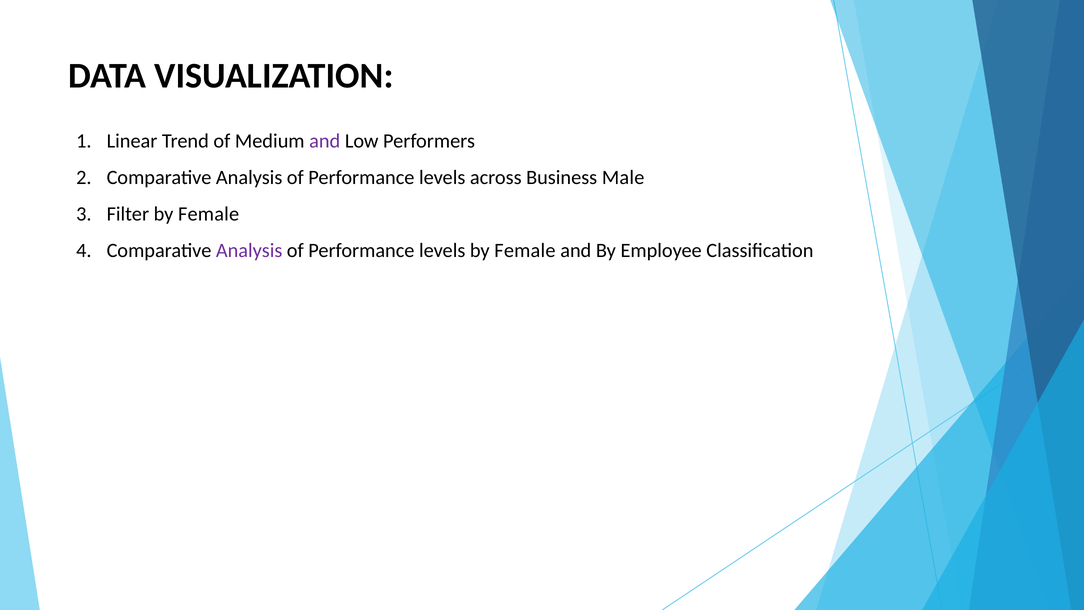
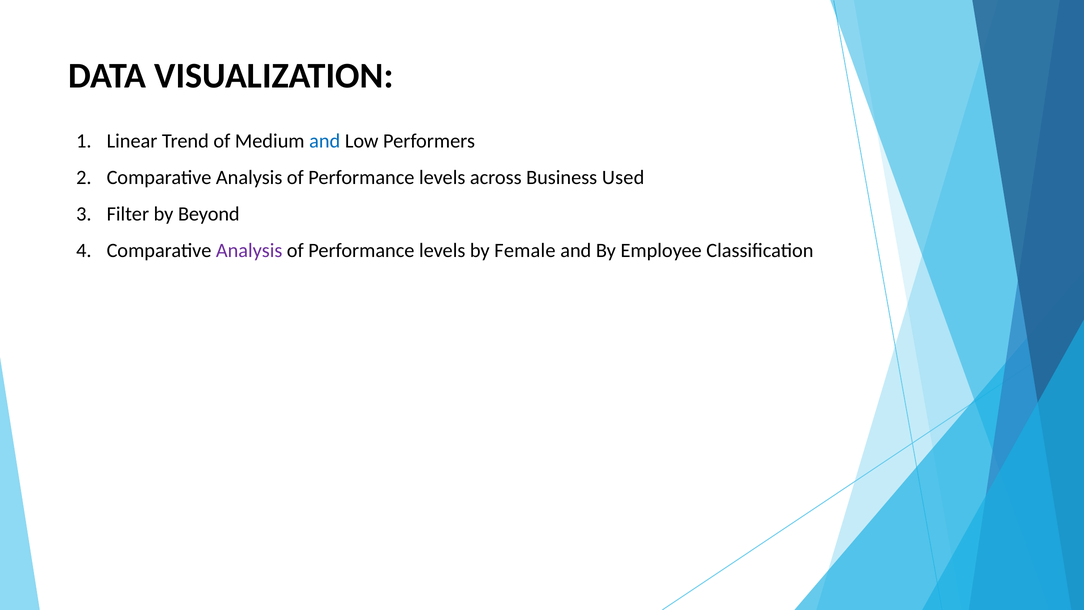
and at (325, 141) colour: purple -> blue
Male: Male -> Used
Filter by Female: Female -> Beyond
